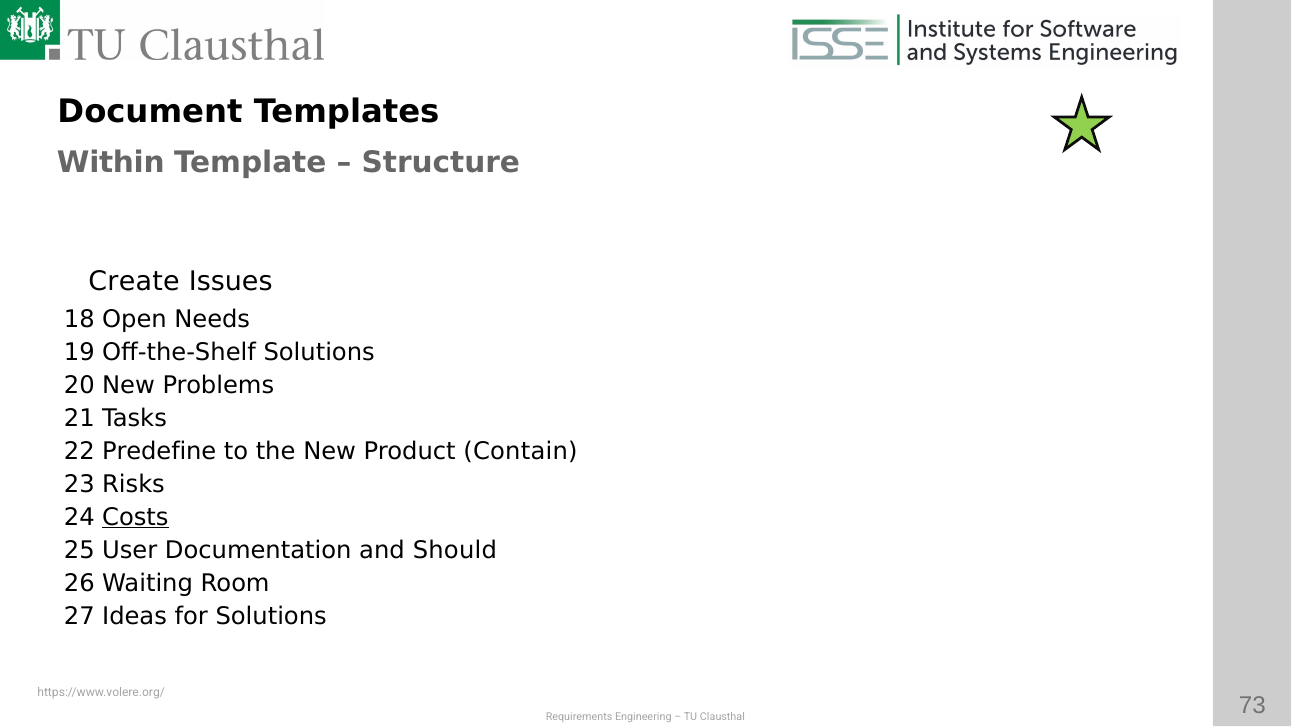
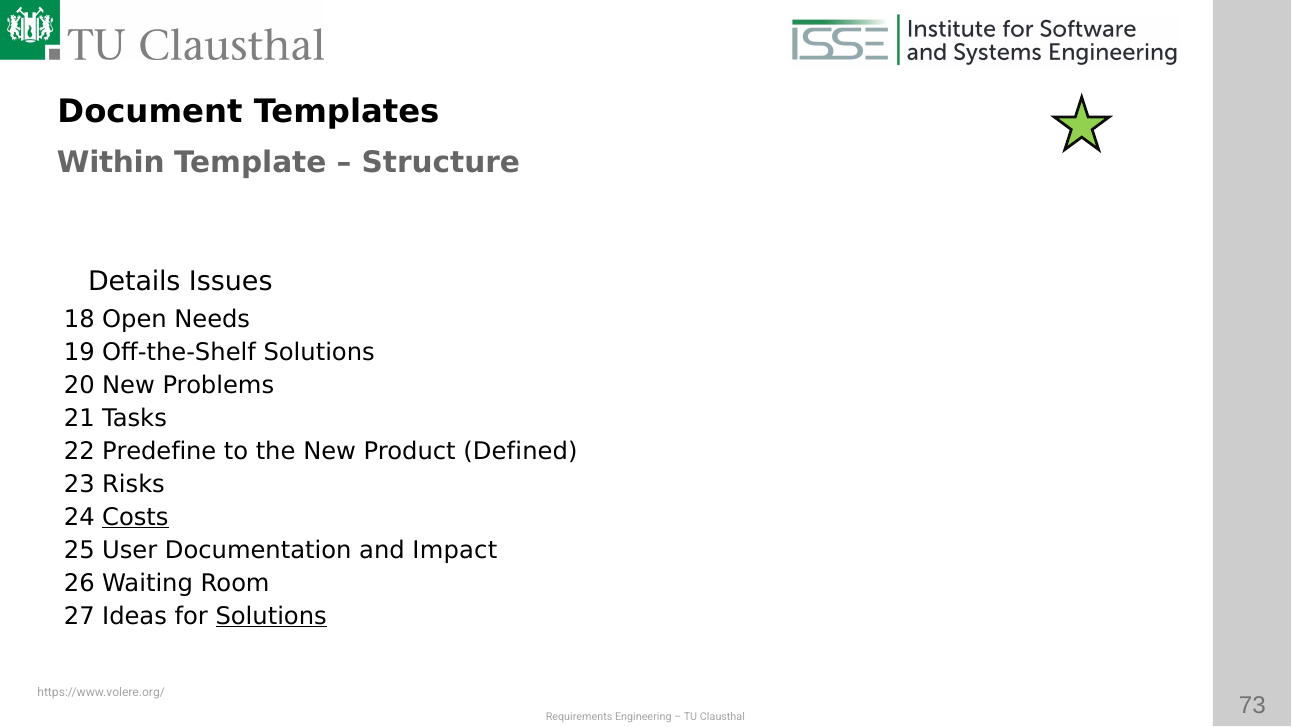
Create: Create -> Details
Contain: Contain -> Defined
Should: Should -> Impact
Solutions at (271, 616) underline: none -> present
